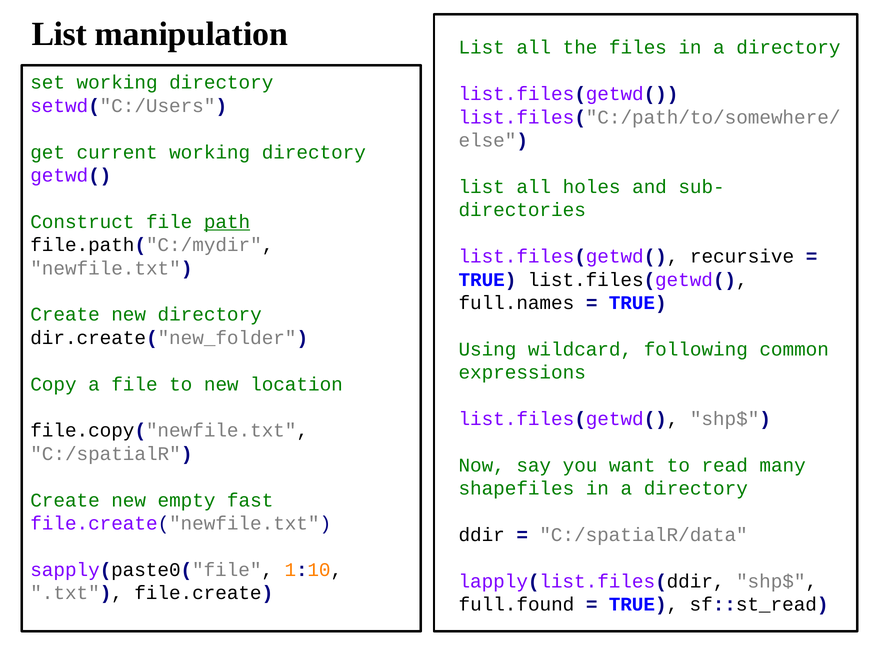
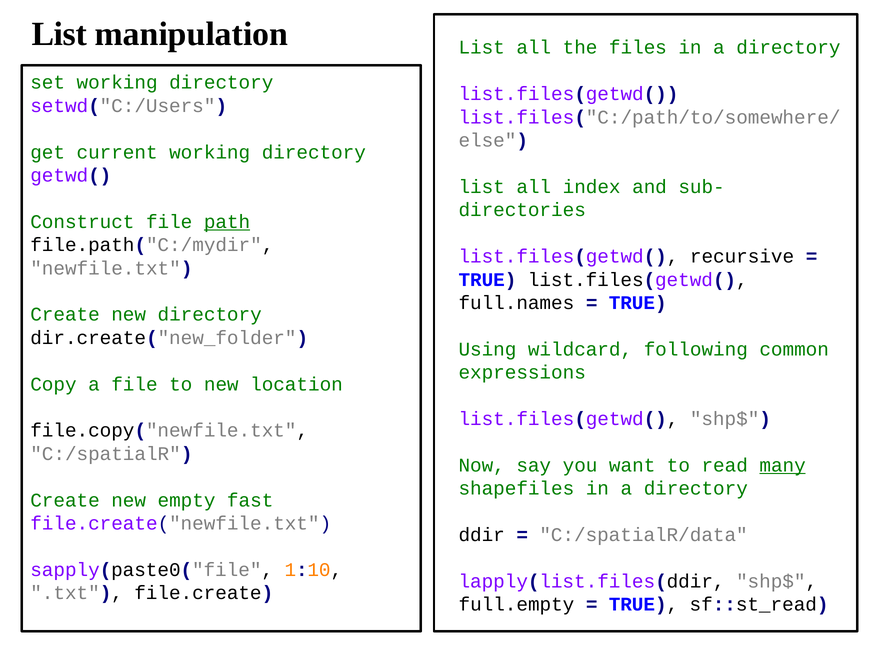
holes: holes -> index
many underline: none -> present
full.found: full.found -> full.empty
